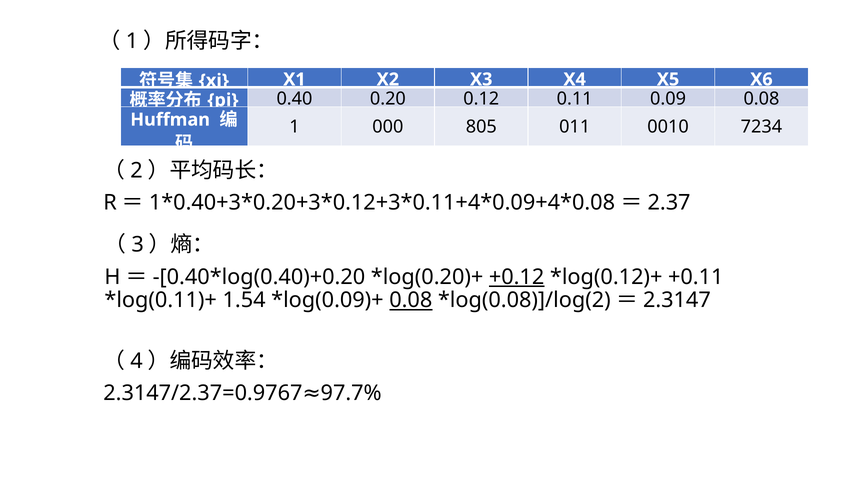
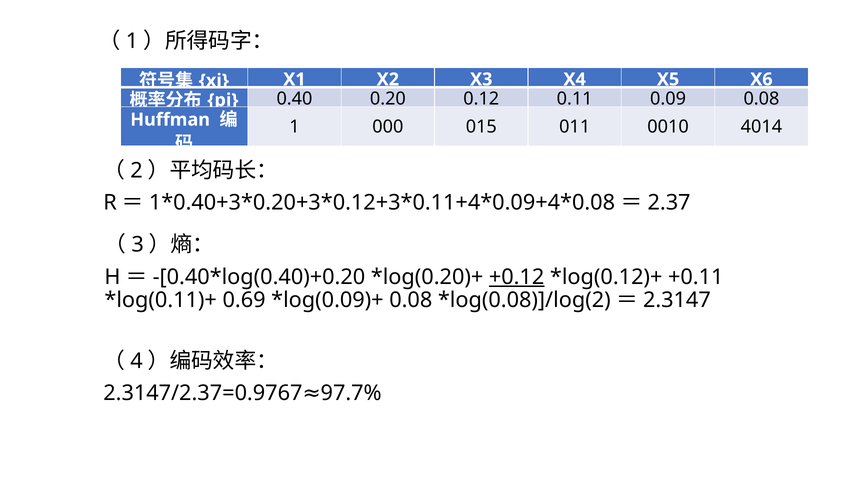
805: 805 -> 015
7234: 7234 -> 4014
1.54: 1.54 -> 0.69
0.08 at (411, 300) underline: present -> none
